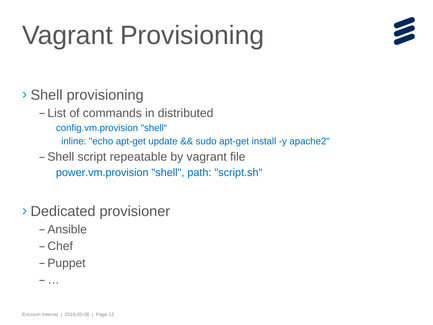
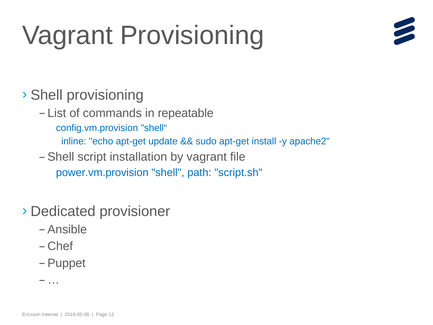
distributed: distributed -> repeatable
repeatable: repeatable -> installation
